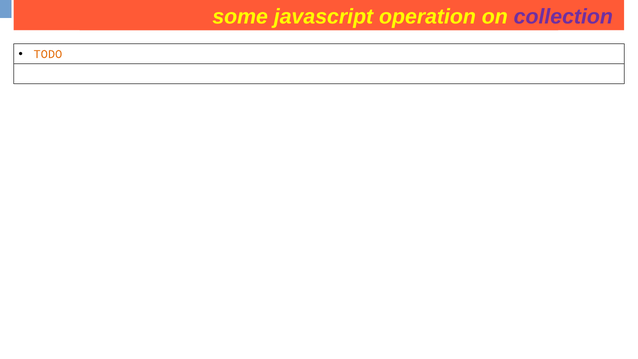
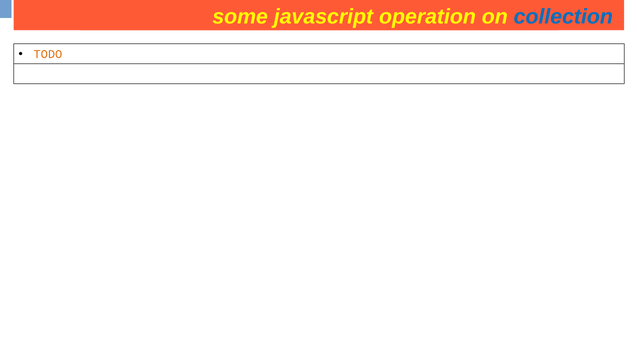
collection at (563, 17) colour: purple -> blue
